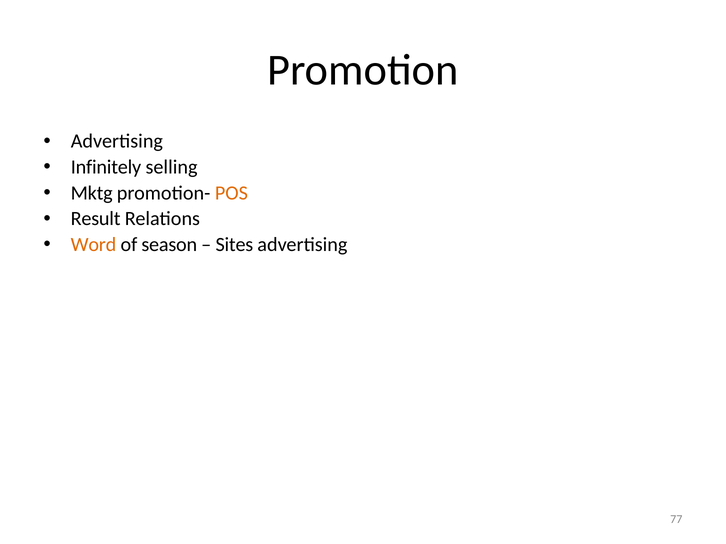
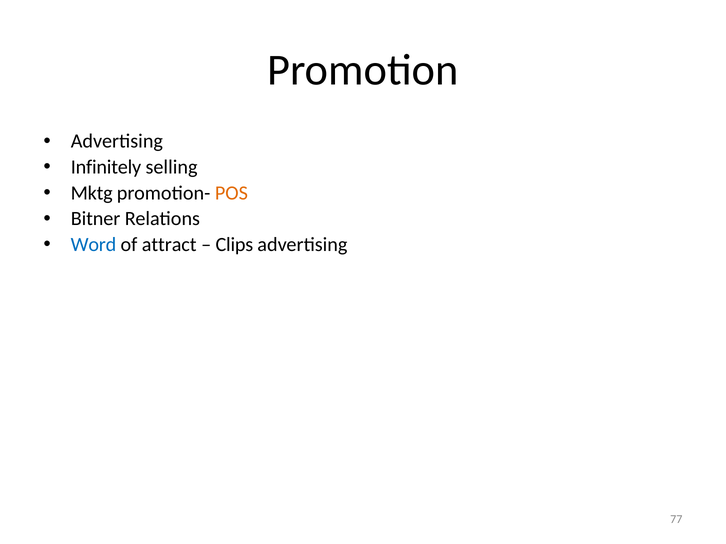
Result: Result -> Bitner
Word colour: orange -> blue
season: season -> attract
Sites: Sites -> Clips
